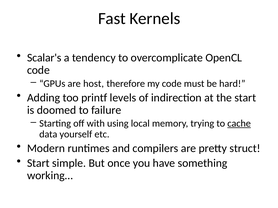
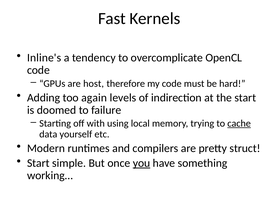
Scalar's: Scalar's -> Inline's
printf: printf -> again
you underline: none -> present
